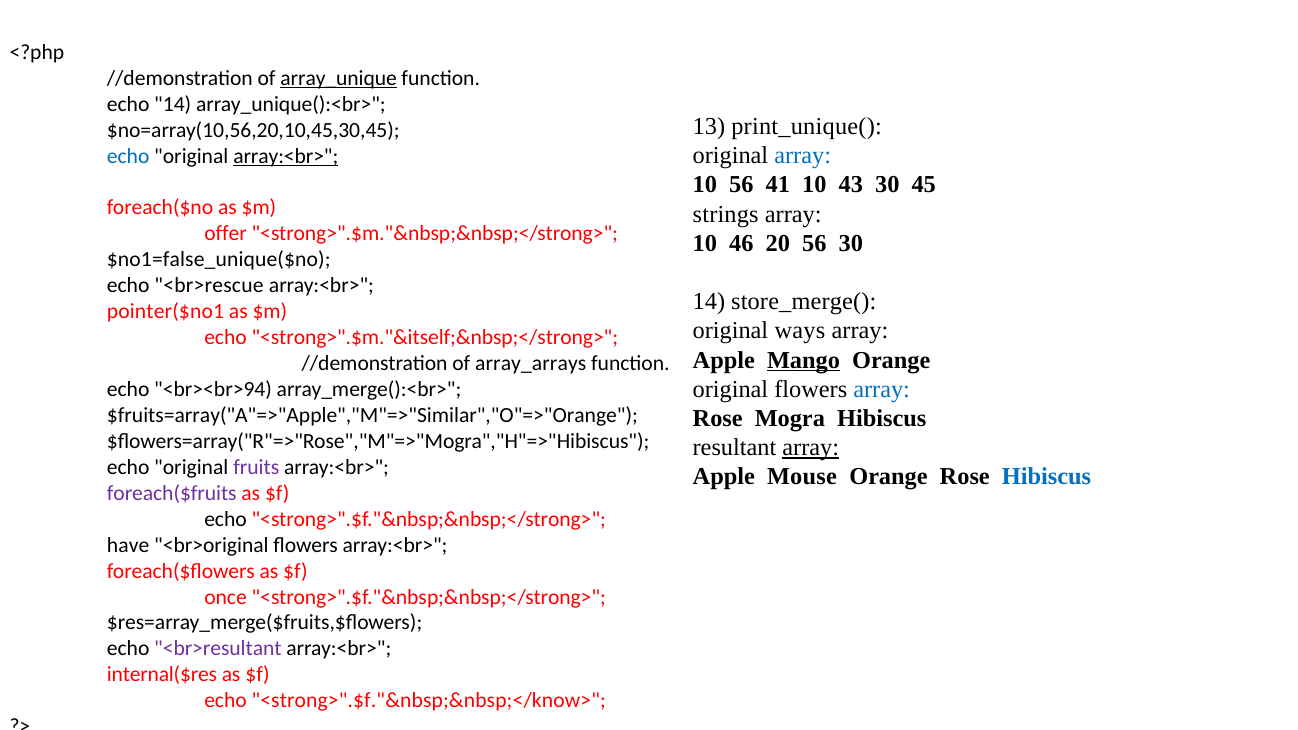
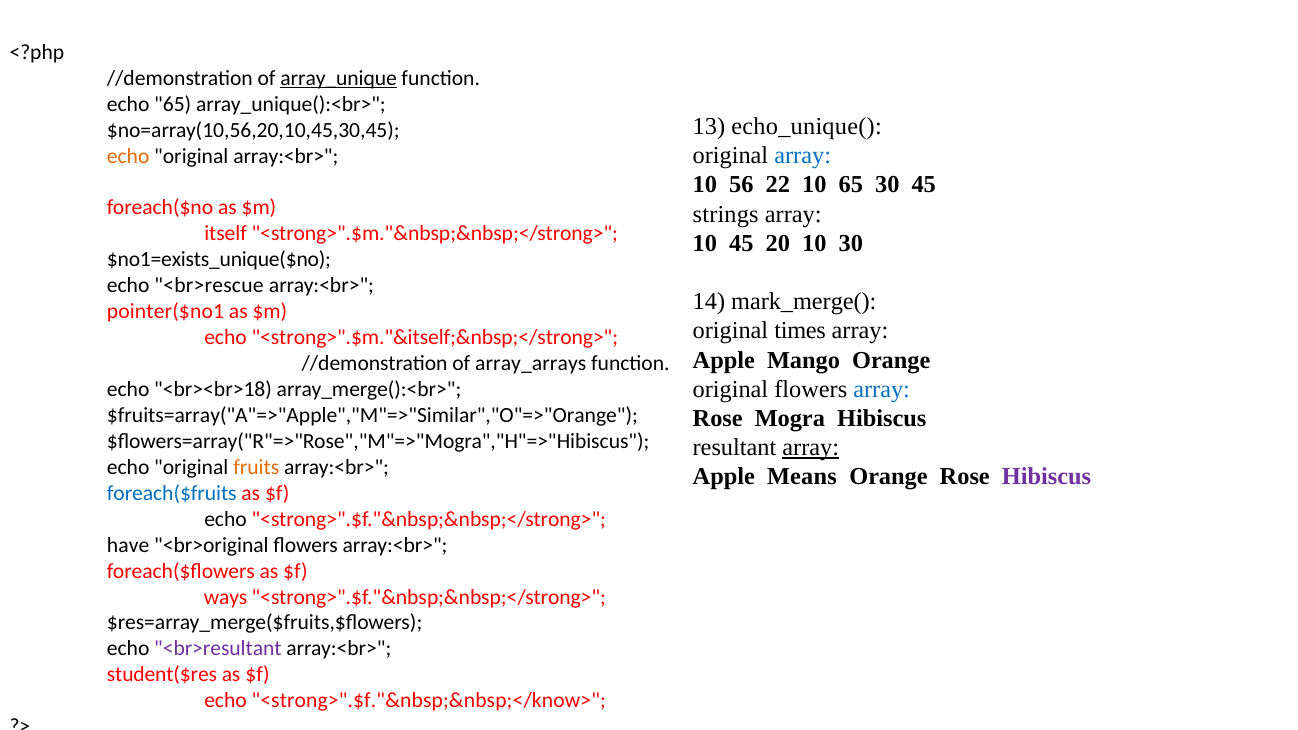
echo 14: 14 -> 65
print_unique(: print_unique( -> echo_unique(
echo at (128, 156) colour: blue -> orange
array:<br> at (286, 156) underline: present -> none
41: 41 -> 22
10 43: 43 -> 65
offer: offer -> itself
10 46: 46 -> 45
20 56: 56 -> 10
$no1=false_unique($no: $no1=false_unique($no -> $no1=exists_unique($no
store_merge(: store_merge( -> mark_merge(
ways: ways -> times
Mango underline: present -> none
<br><br>94: <br><br>94 -> <br><br>18
fruits colour: purple -> orange
Mouse: Mouse -> Means
Hibiscus at (1046, 477) colour: blue -> purple
foreach($fruits colour: purple -> blue
once: once -> ways
internal($res: internal($res -> student($res
